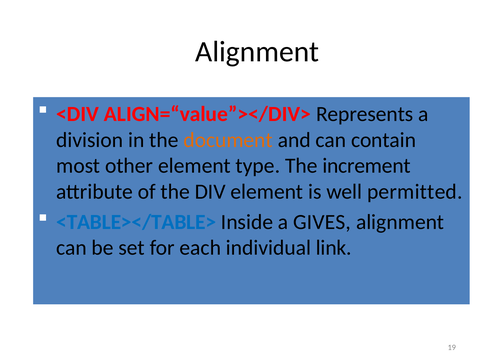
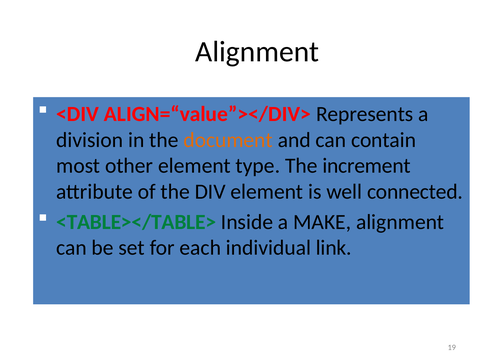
permitted: permitted -> connected
<TABLE></TABLE> colour: blue -> green
GIVES: GIVES -> MAKE
